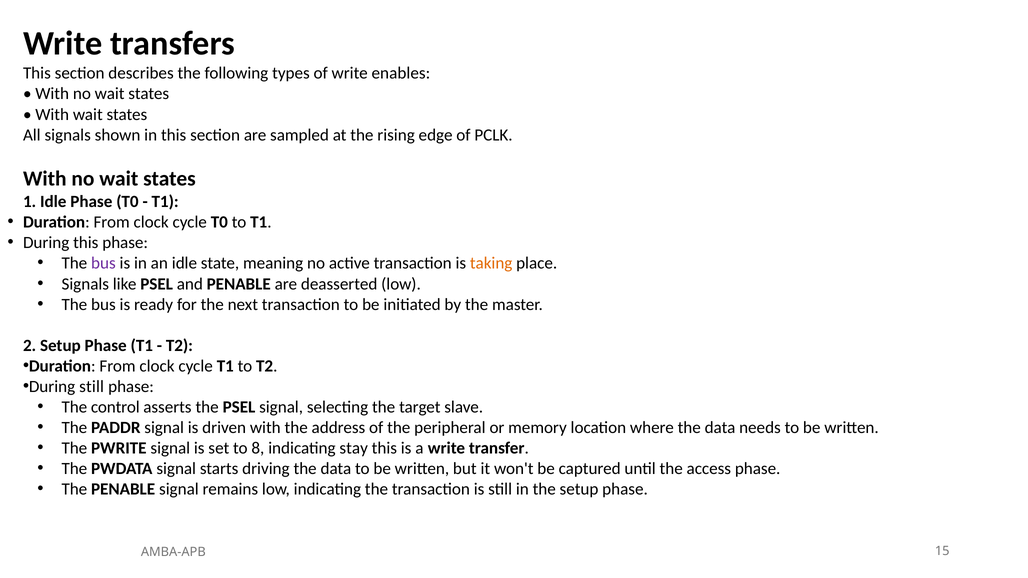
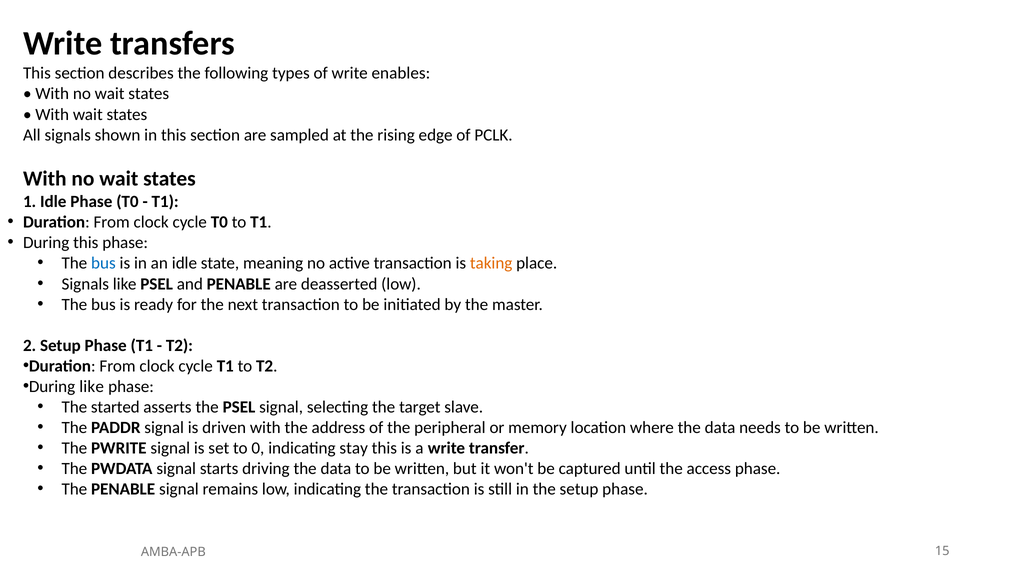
bus at (103, 263) colour: purple -> blue
During still: still -> like
control: control -> started
8: 8 -> 0
